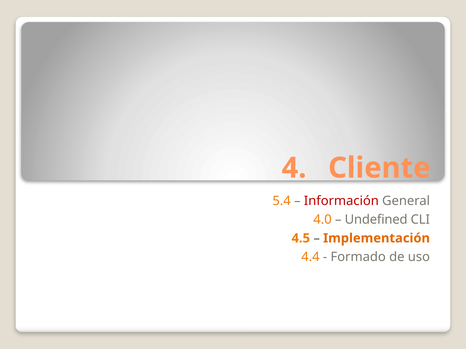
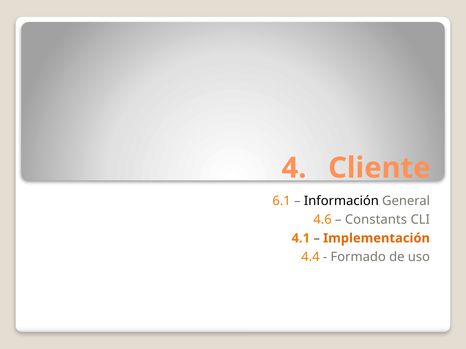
5.4: 5.4 -> 6.1
Información colour: red -> black
4.0: 4.0 -> 4.6
Undefined: Undefined -> Constants
4.5: 4.5 -> 4.1
